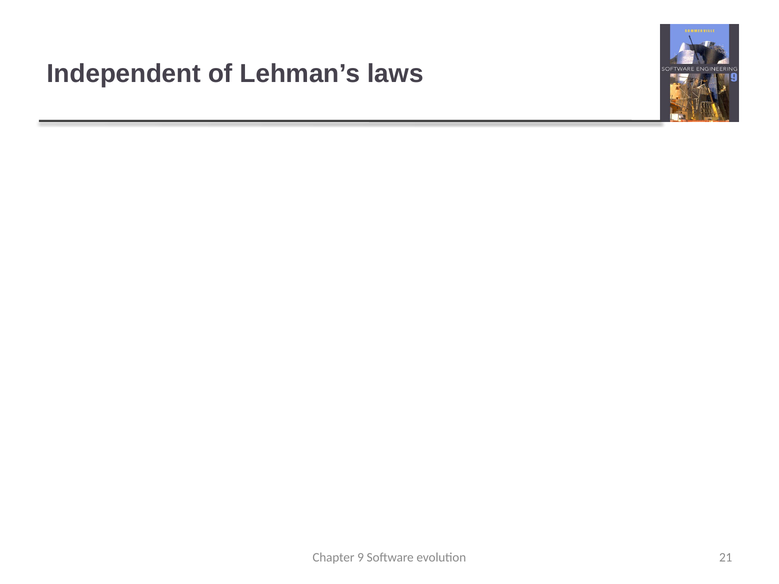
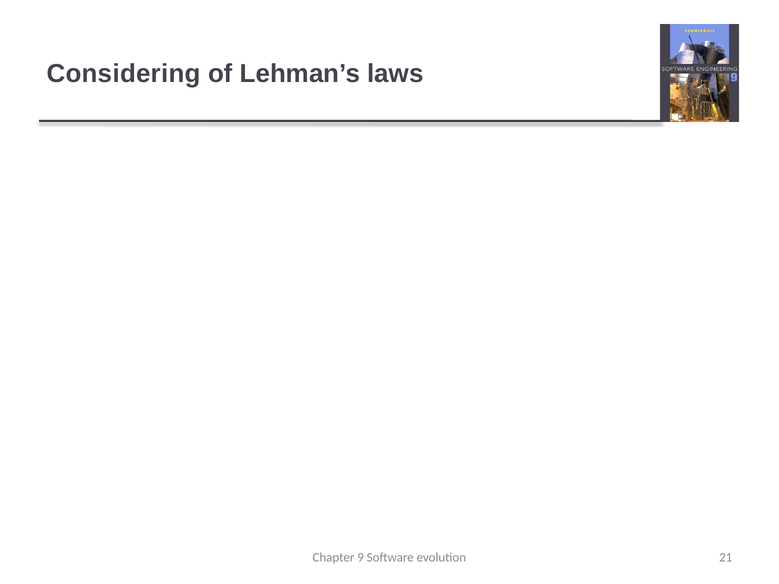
Independent: Independent -> Considering
